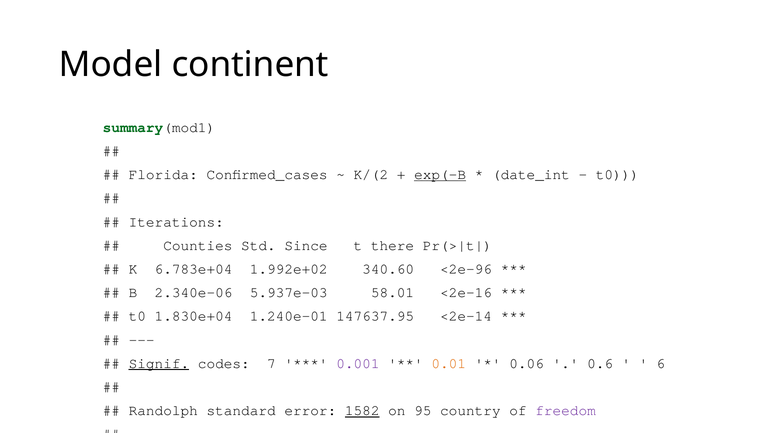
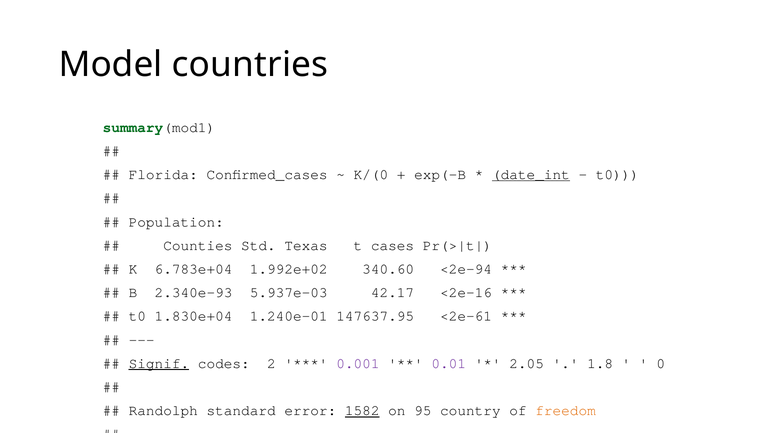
continent: continent -> countries
K/(2: K/(2 -> K/(0
exp(-B underline: present -> none
date_int underline: none -> present
Iterations at (176, 222): Iterations -> Population
Since: Since -> Texas
there: there -> cases
<2e-96: <2e-96 -> <2e-94
2.340e-06: 2.340e-06 -> 2.340e-93
58.01: 58.01 -> 42.17
<2e-14: <2e-14 -> <2e-61
7: 7 -> 2
0.01 colour: orange -> purple
0.06: 0.06 -> 2.05
0.6: 0.6 -> 1.8
6 at (661, 363): 6 -> 0
freedom colour: purple -> orange
